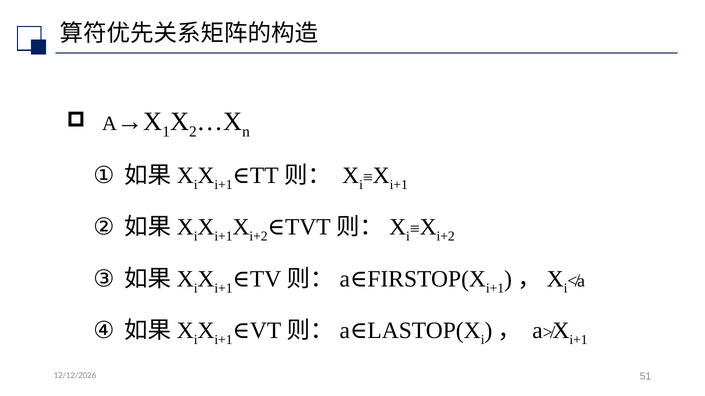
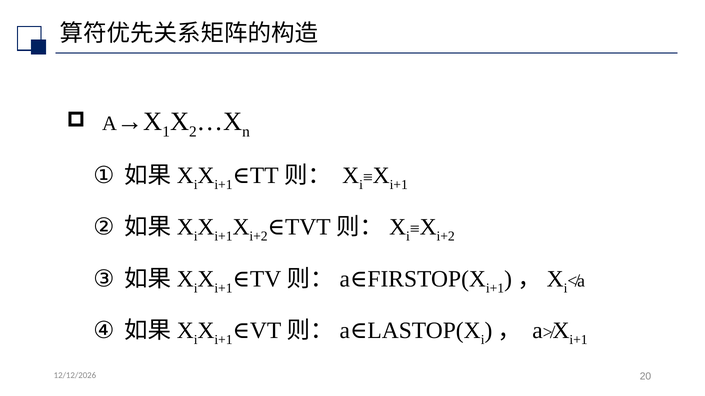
51: 51 -> 20
